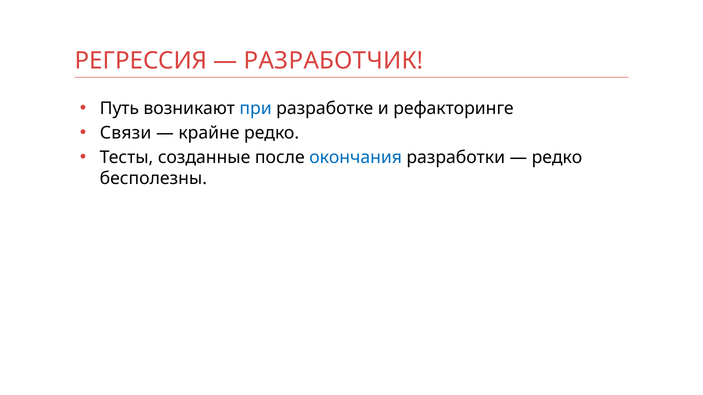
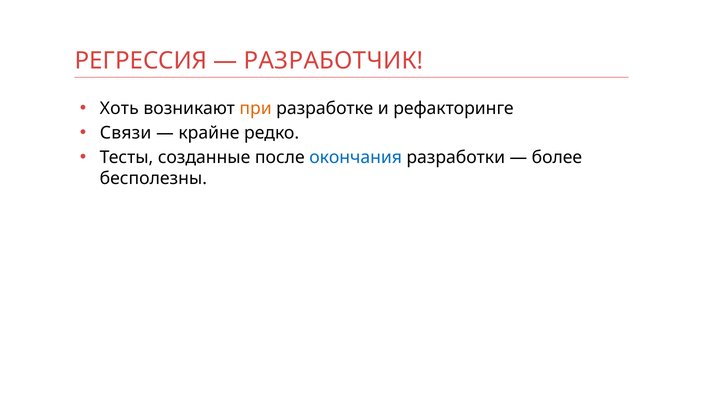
Путь: Путь -> Хоть
при colour: blue -> orange
редко at (557, 158): редко -> более
